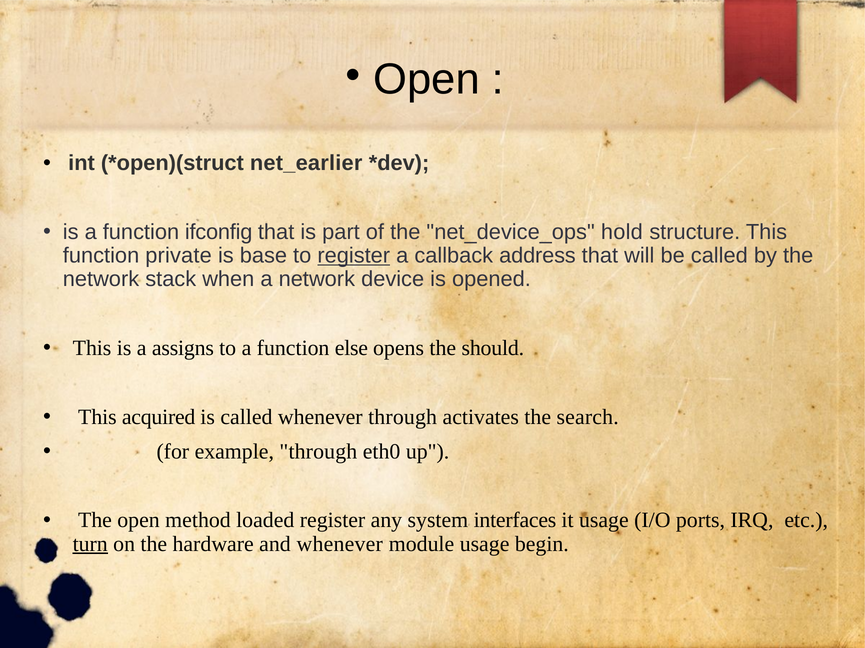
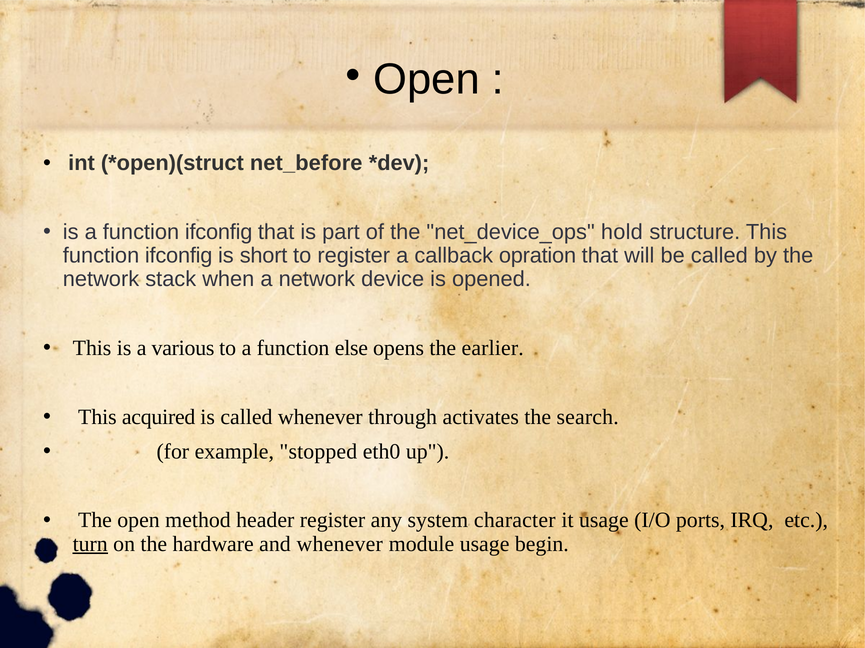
net_earlier: net_earlier -> net_before
private at (179, 256): private -> ifconfig
base: base -> short
register at (354, 256) underline: present -> none
address: address -> opration
assigns: assigns -> various
should: should -> earlier
example through: through -> stopped
loaded: loaded -> header
interfaces: interfaces -> character
